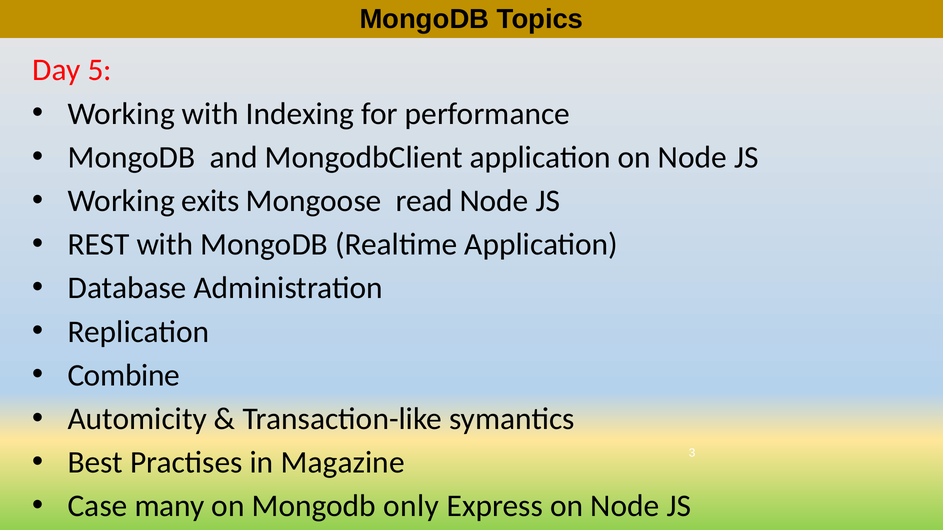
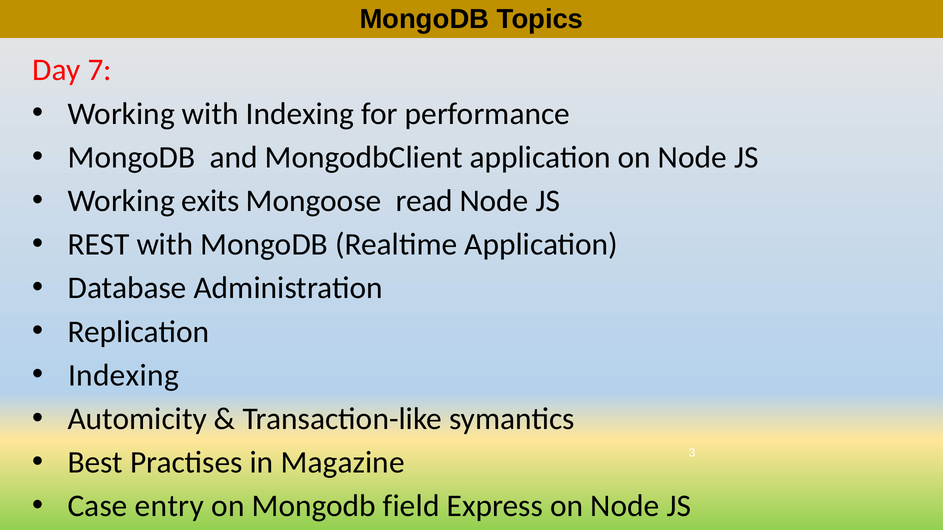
5: 5 -> 7
Combine at (124, 376): Combine -> Indexing
many: many -> entry
only: only -> field
